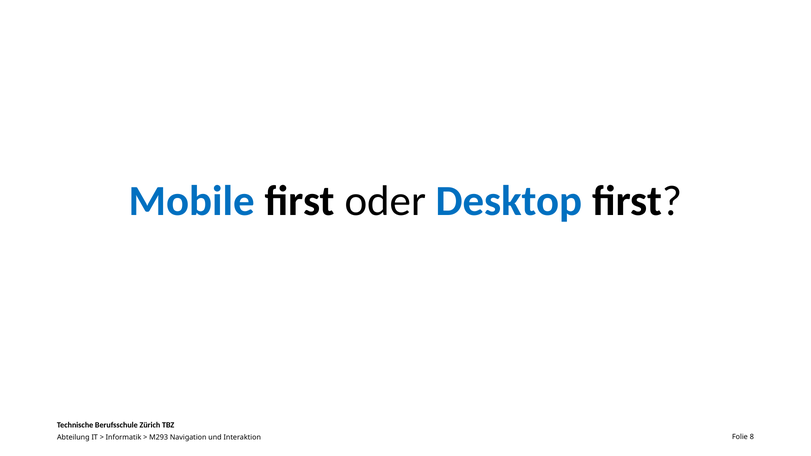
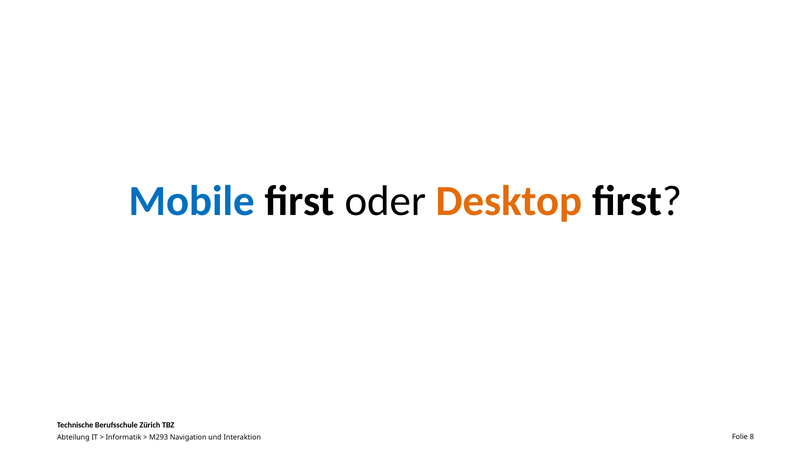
Desktop colour: blue -> orange
